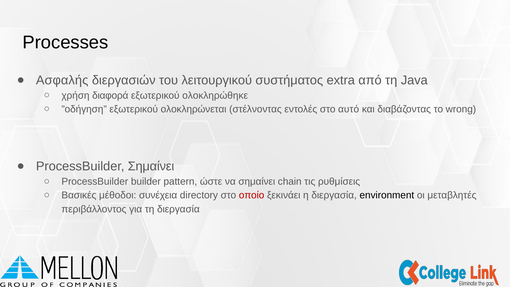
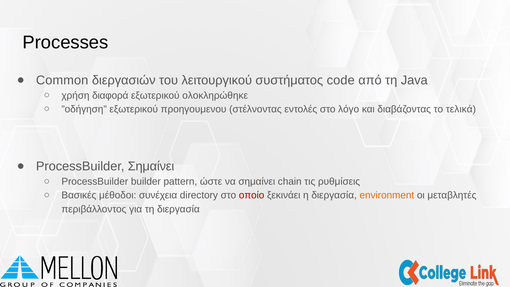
Ασφαλής: Ασφαλής -> Common
extra: extra -> code
ολοκληρώνεται: ολοκληρώνεται -> προηγουμενου
αυτό: αυτό -> λόγο
wrong: wrong -> τελικά
environment colour: black -> orange
